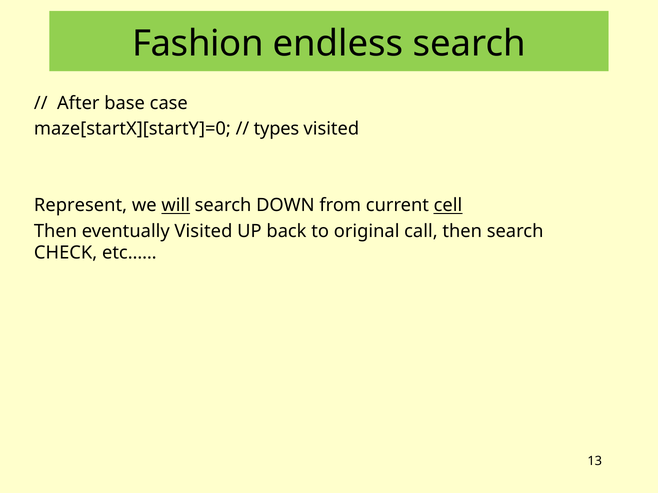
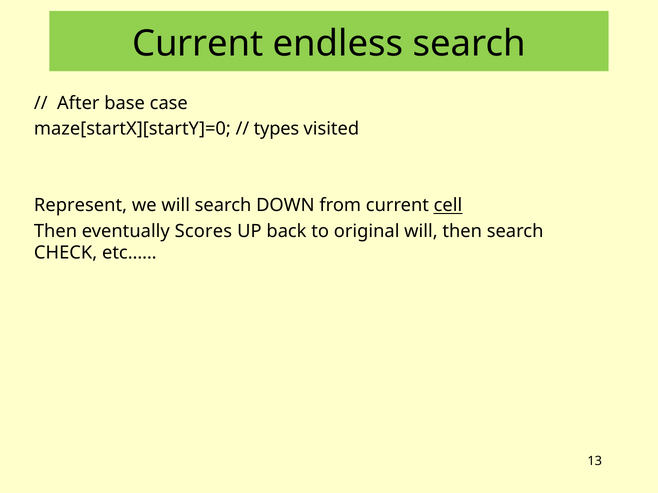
Fashion at (198, 44): Fashion -> Current
will at (176, 206) underline: present -> none
eventually Visited: Visited -> Scores
original call: call -> will
